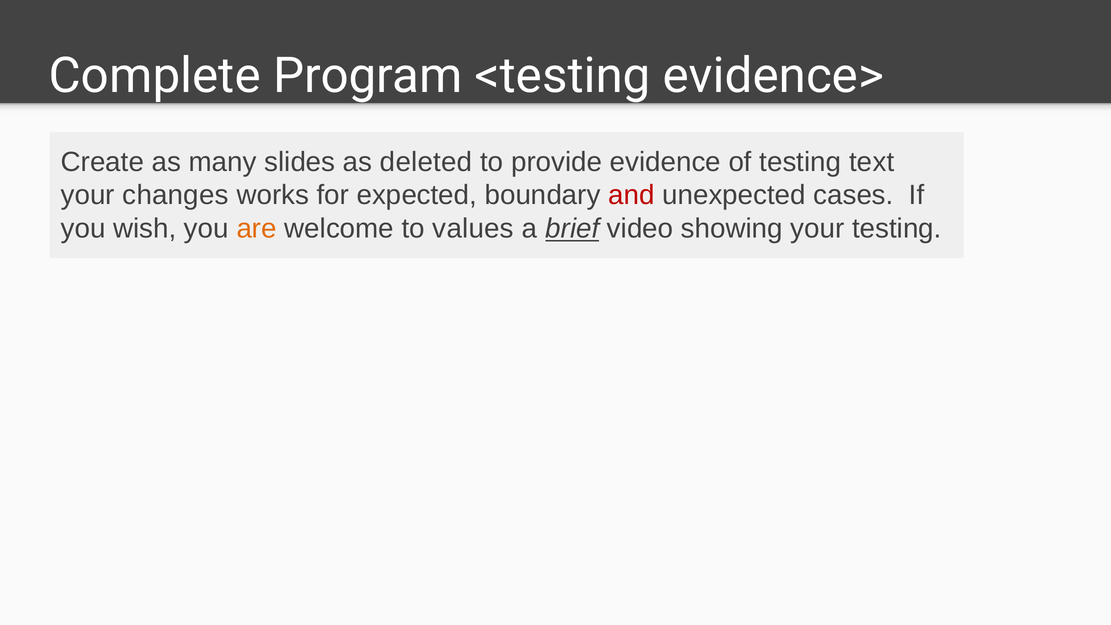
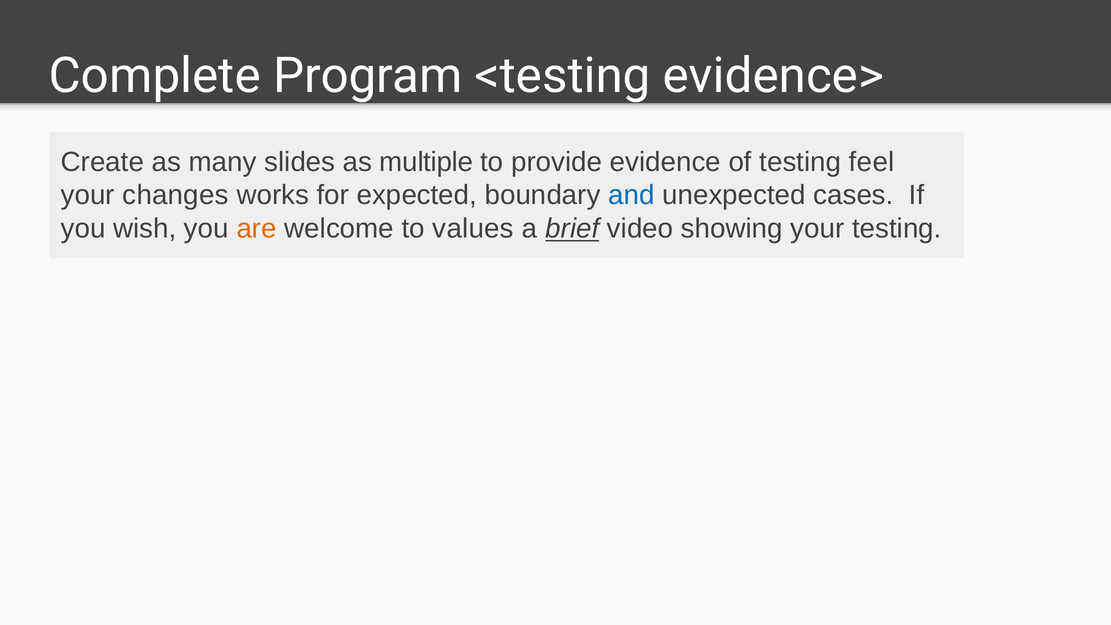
deleted: deleted -> multiple
text: text -> feel
and colour: red -> blue
